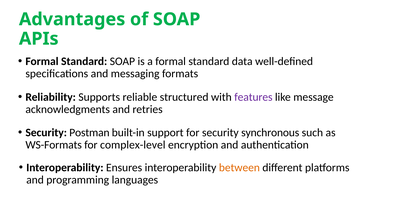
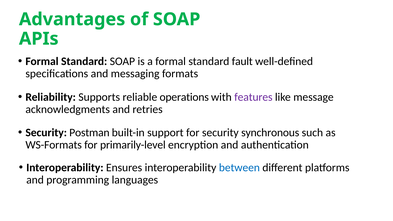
data: data -> fault
structured: structured -> operations
complex-level: complex-level -> primarily-level
between colour: orange -> blue
